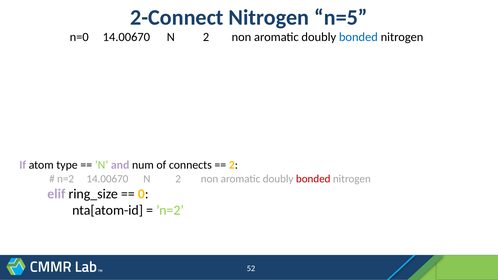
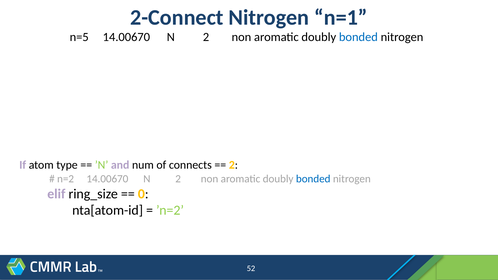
n=5: n=5 -> n=1
n=0: n=0 -> n=5
bonded at (313, 179) colour: red -> blue
